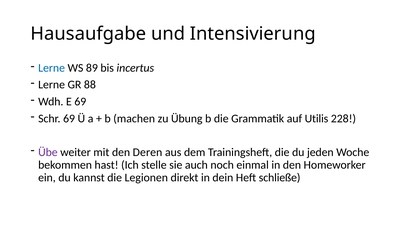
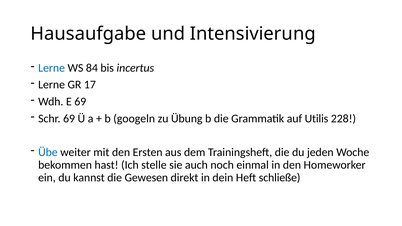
89: 89 -> 84
88: 88 -> 17
machen: machen -> googeln
Übe colour: purple -> blue
Deren: Deren -> Ersten
Legionen: Legionen -> Gewesen
